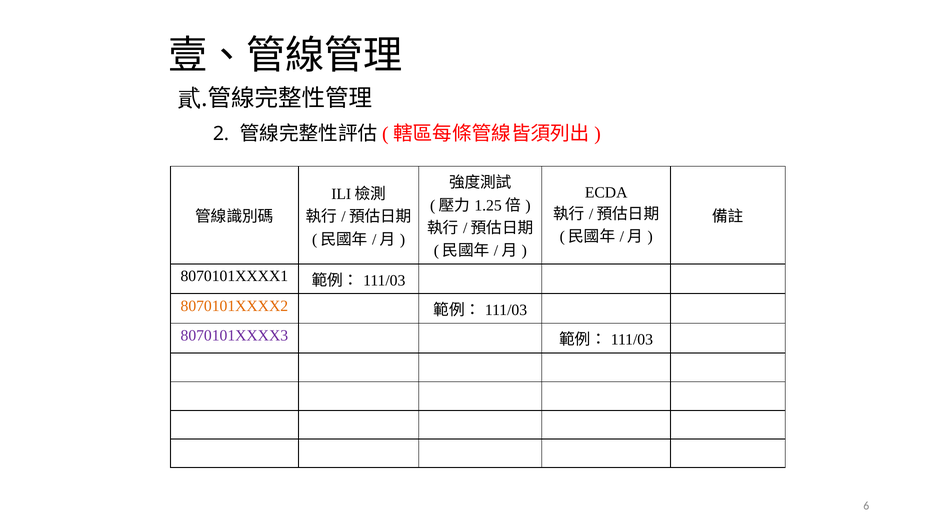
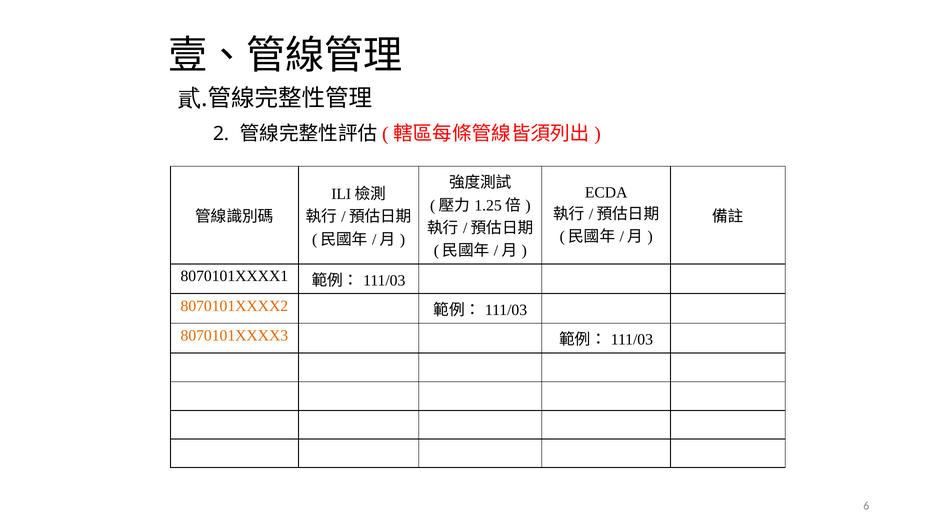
8070101XXXX3 colour: purple -> orange
